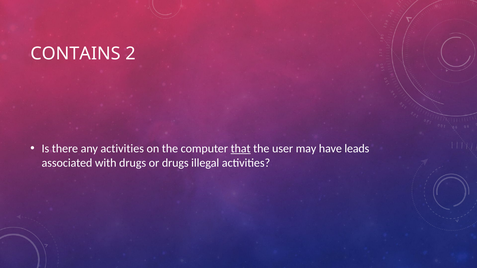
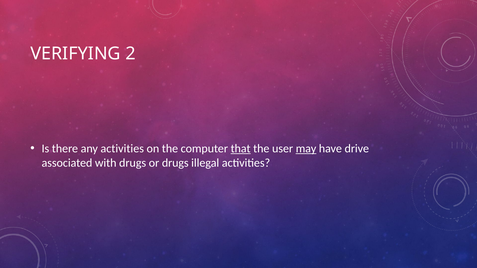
CONTAINS: CONTAINS -> VERIFYING
may underline: none -> present
leads: leads -> drive
